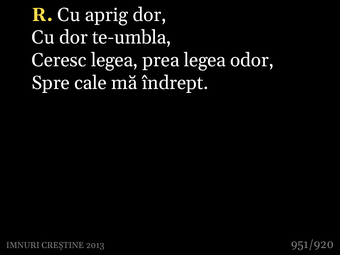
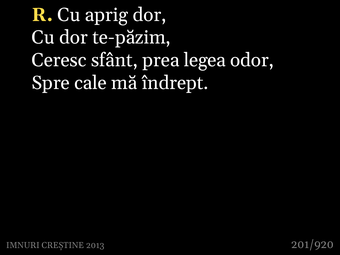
te-umbla: te-umbla -> te-păzim
Ceresc legea: legea -> sfânt
951/920: 951/920 -> 201/920
